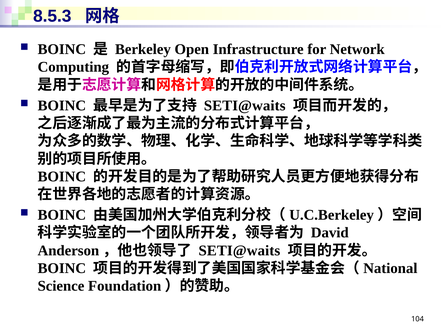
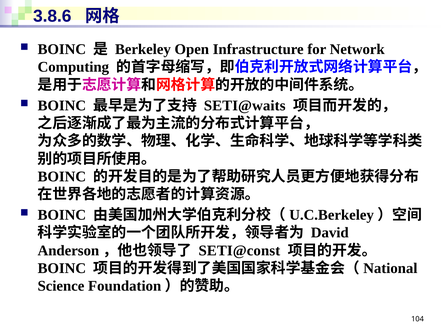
8.5.3: 8.5.3 -> 3.8.6
SETI@waits at (239, 251): SETI@waits -> SETI@const
